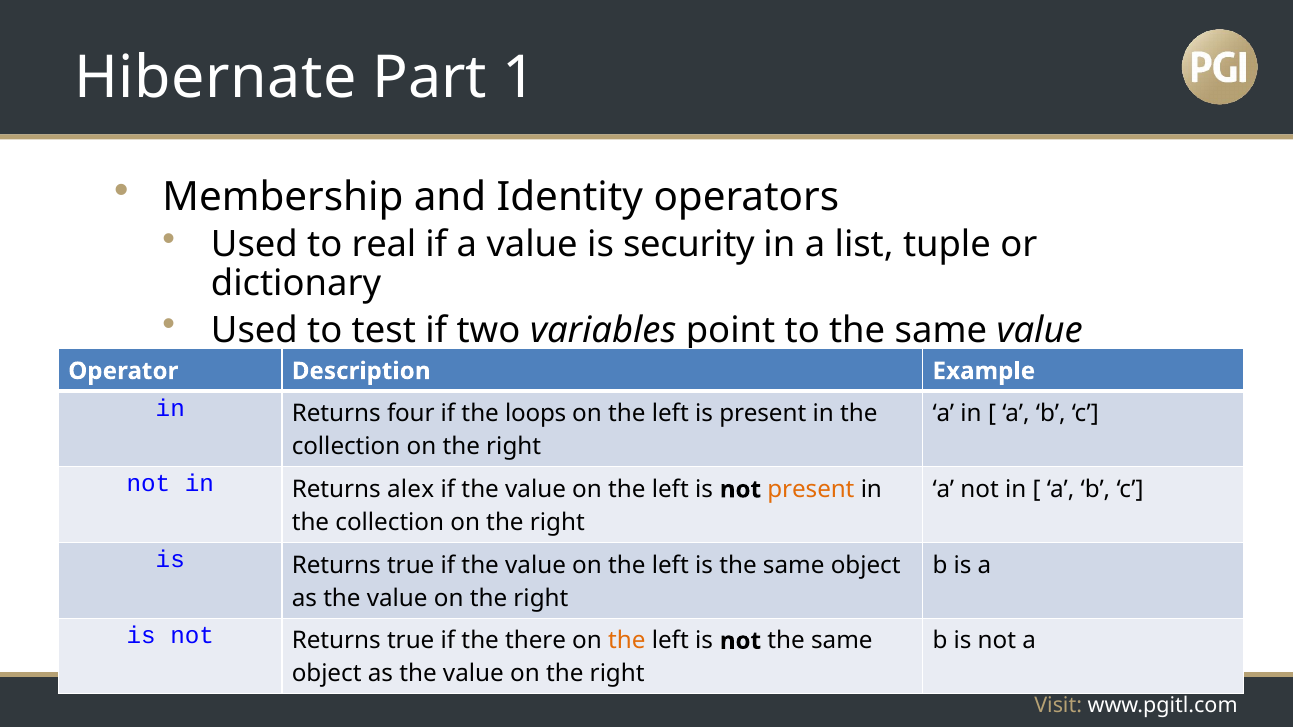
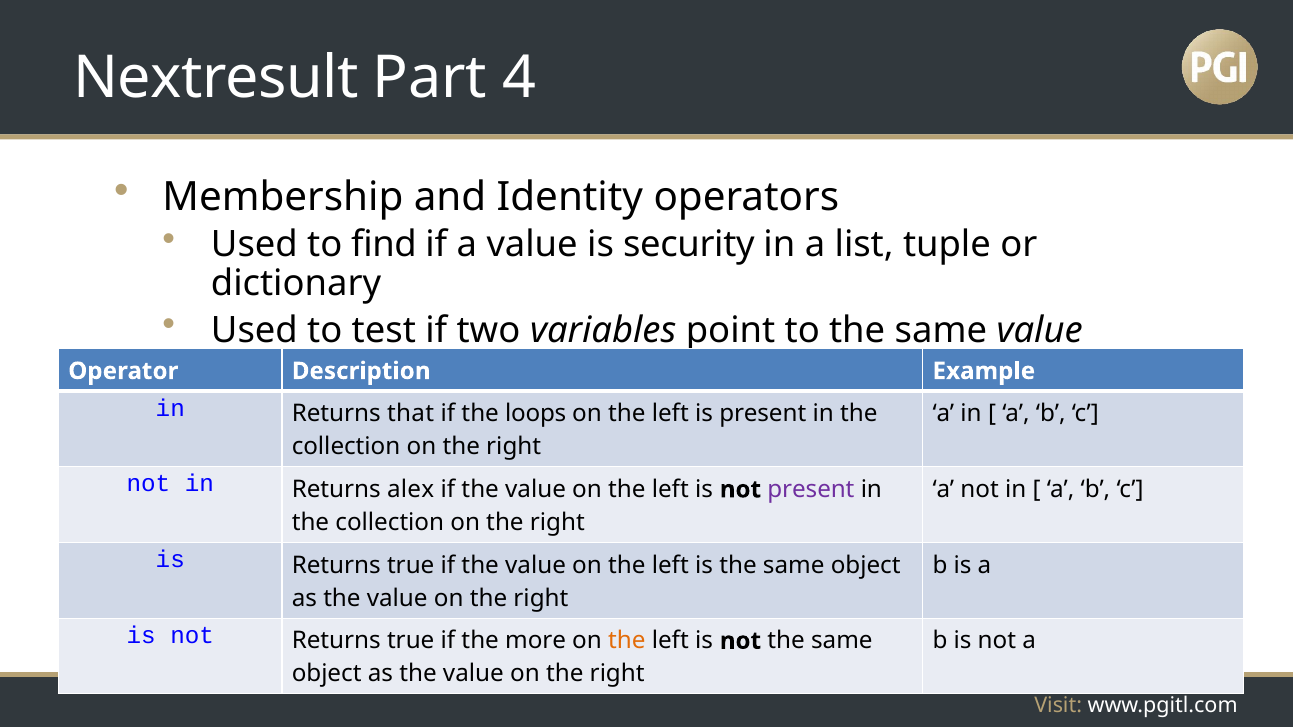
Hibernate: Hibernate -> Nextresult
1: 1 -> 4
real: real -> find
four: four -> that
present at (811, 490) colour: orange -> purple
there: there -> more
